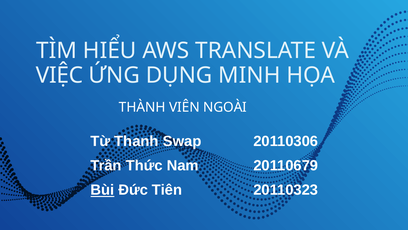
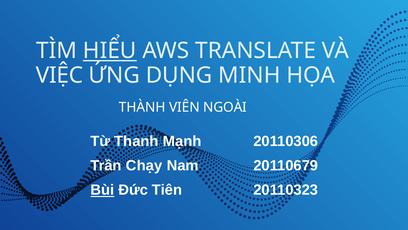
HIỂU underline: none -> present
Swap: Swap -> Mạnh
Thức: Thức -> Chạy
